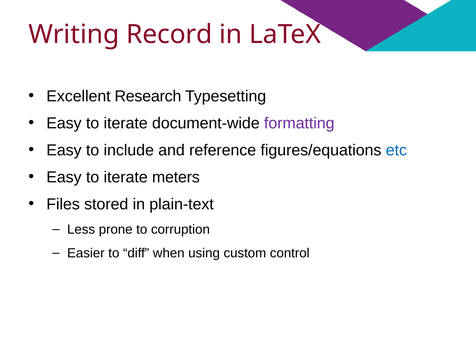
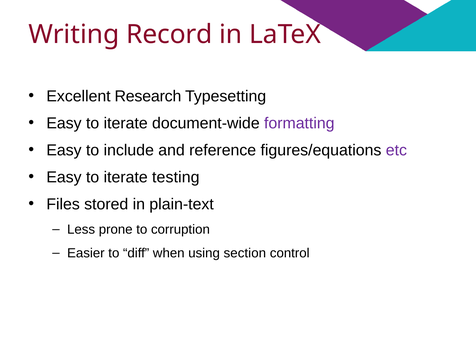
etc colour: blue -> purple
meters: meters -> testing
custom: custom -> section
